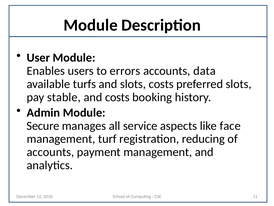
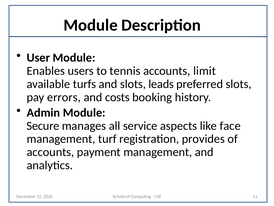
errors: errors -> tennis
data: data -> limit
slots costs: costs -> leads
stable: stable -> errors
reducing: reducing -> provides
